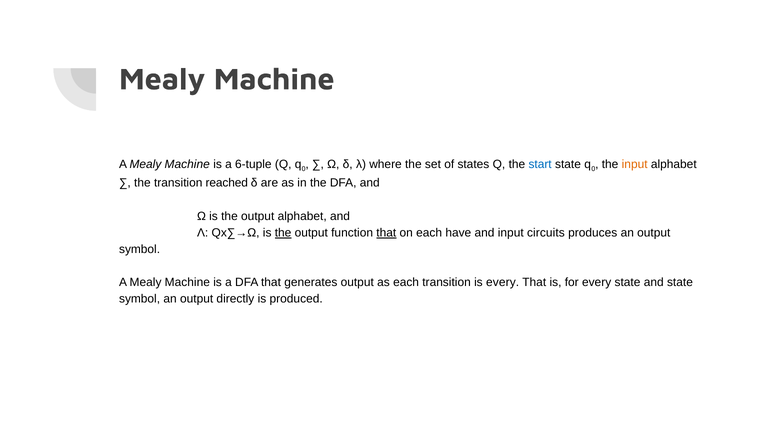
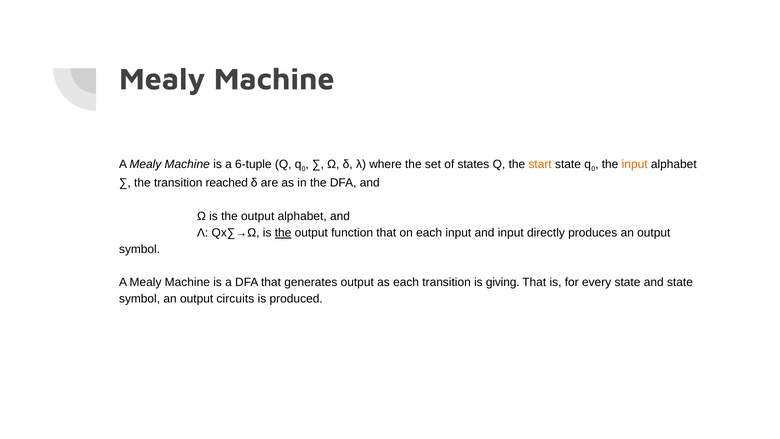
start colour: blue -> orange
that at (386, 233) underline: present -> none
each have: have -> input
circuits: circuits -> directly
is every: every -> giving
directly: directly -> circuits
